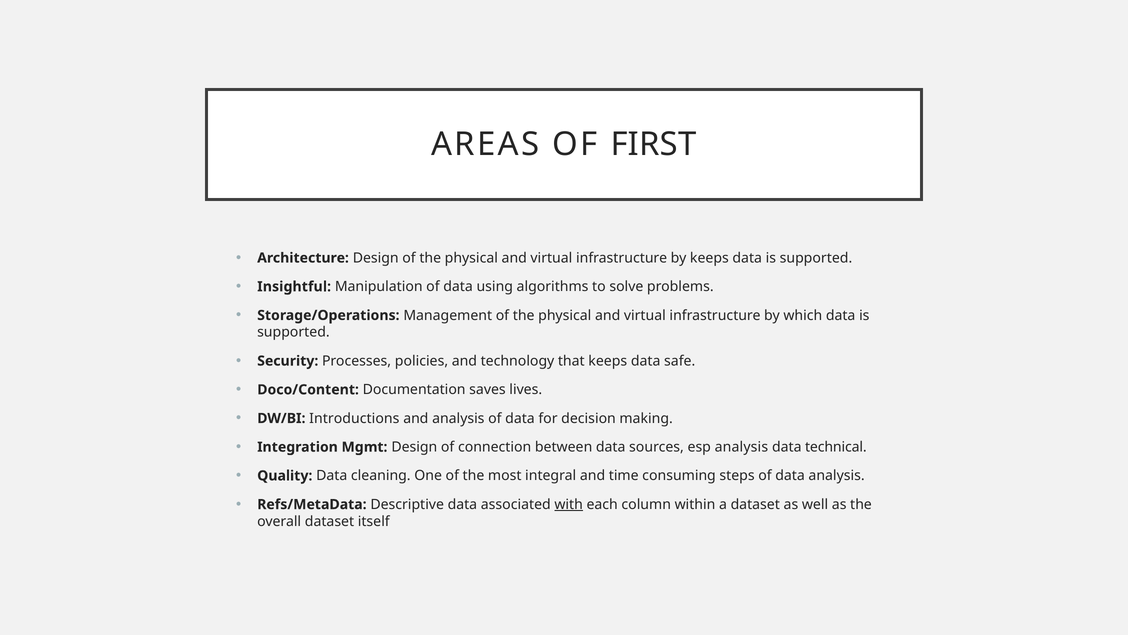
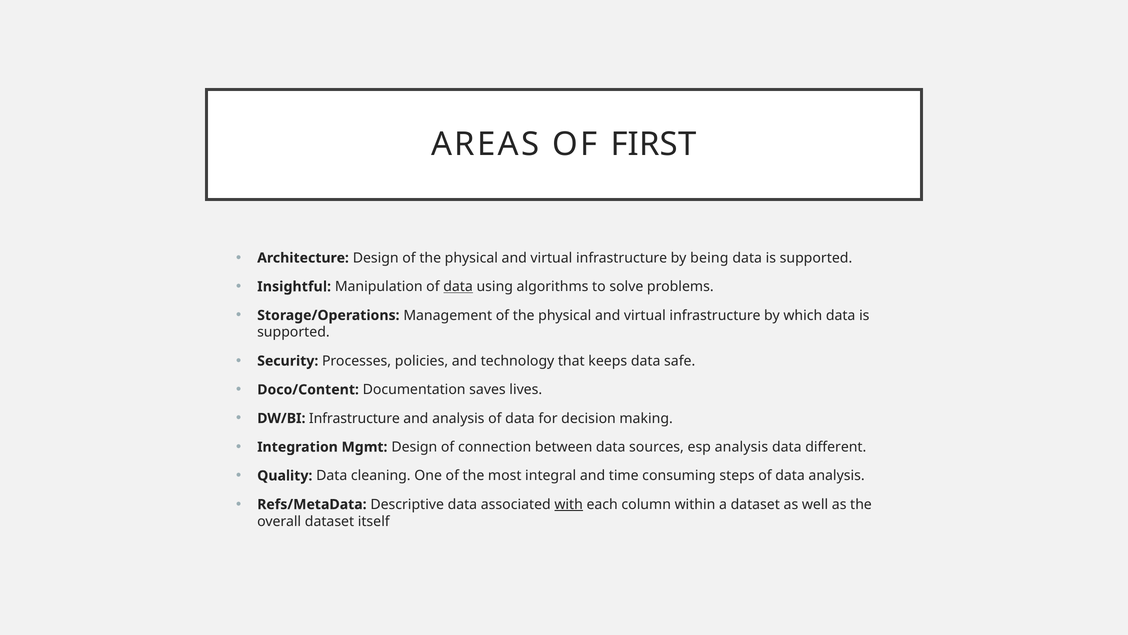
by keeps: keeps -> being
data at (458, 286) underline: none -> present
DW/BI Introductions: Introductions -> Infrastructure
technical: technical -> different
